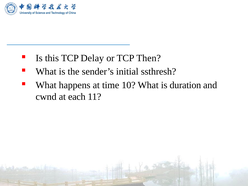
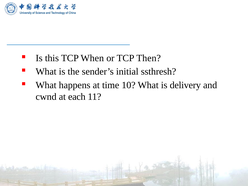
Delay: Delay -> When
duration: duration -> delivery
